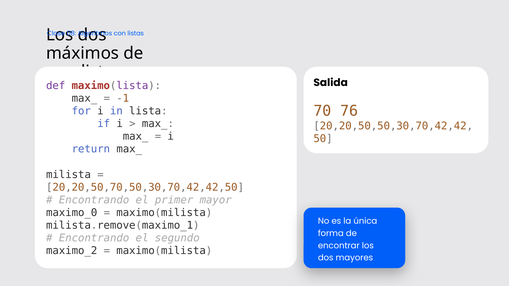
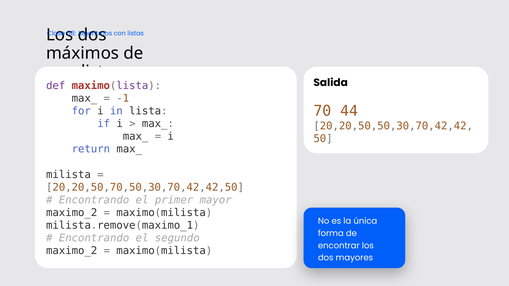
76: 76 -> 44
maximo_0 at (72, 213): maximo_0 -> maximo_2
